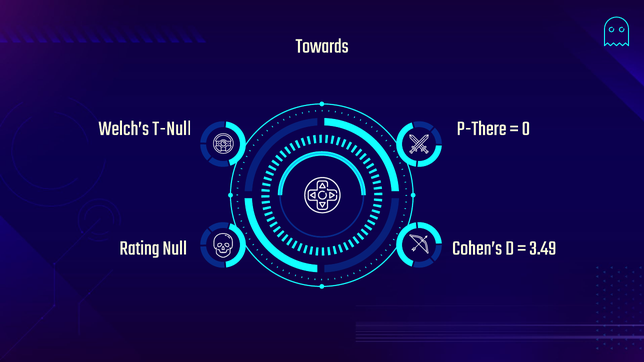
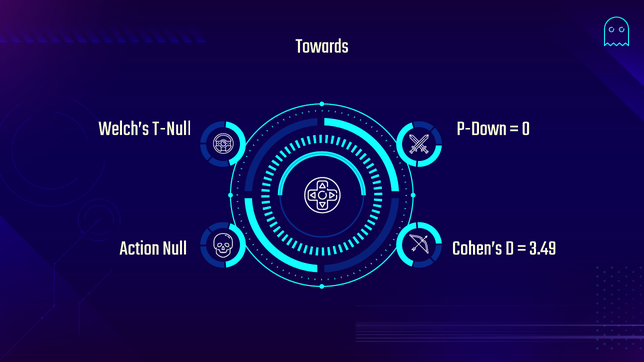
P-There: P-There -> P-Down
Rating: Rating -> Action
